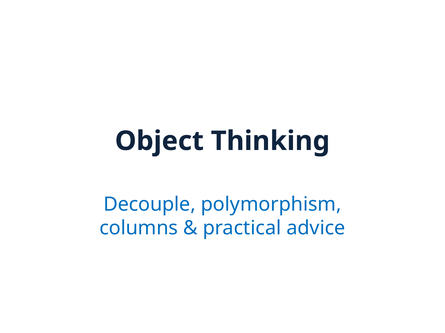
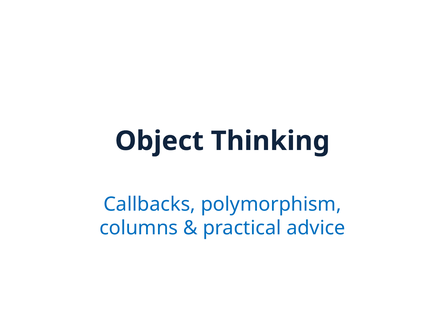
Decouple: Decouple -> Callbacks
